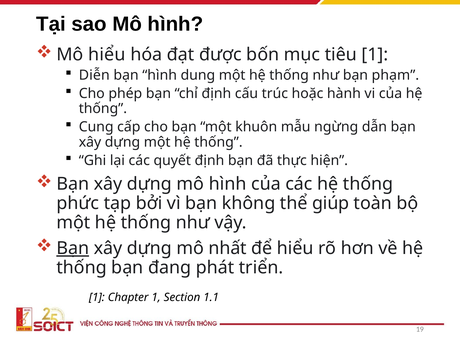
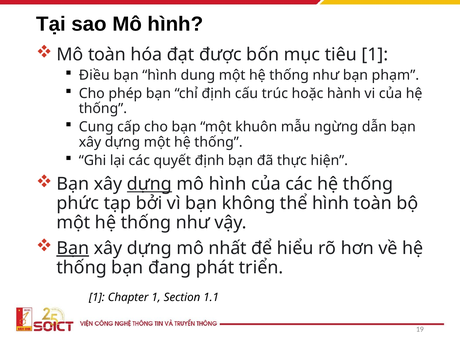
Mô hiểu: hiểu -> toàn
Diễn: Diễn -> Điều
dựng at (149, 184) underline: none -> present
thể giúp: giúp -> hình
